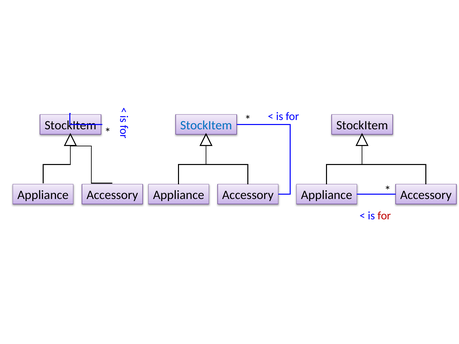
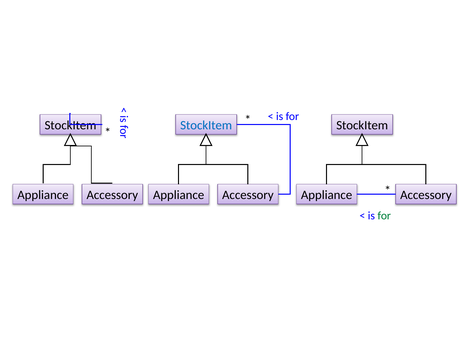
for at (384, 216) colour: red -> green
